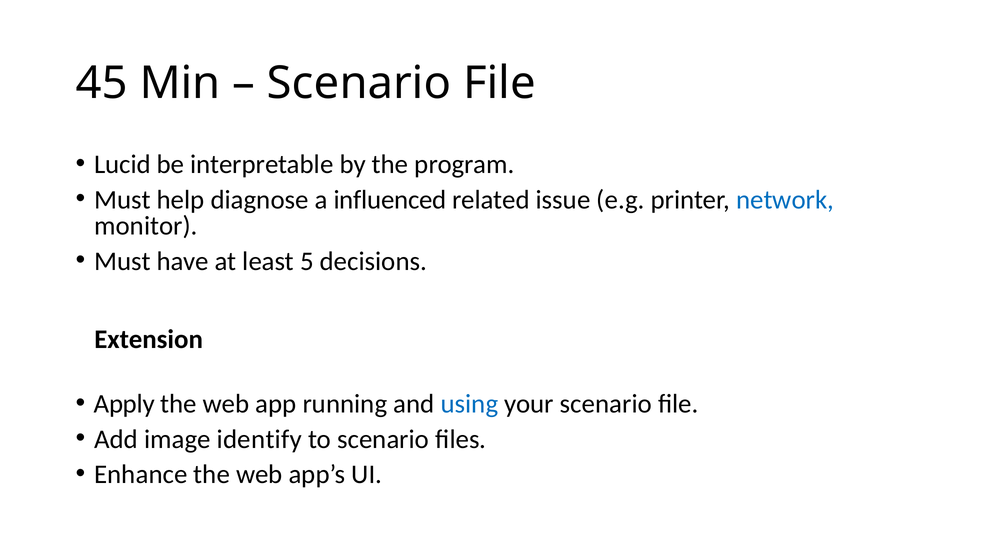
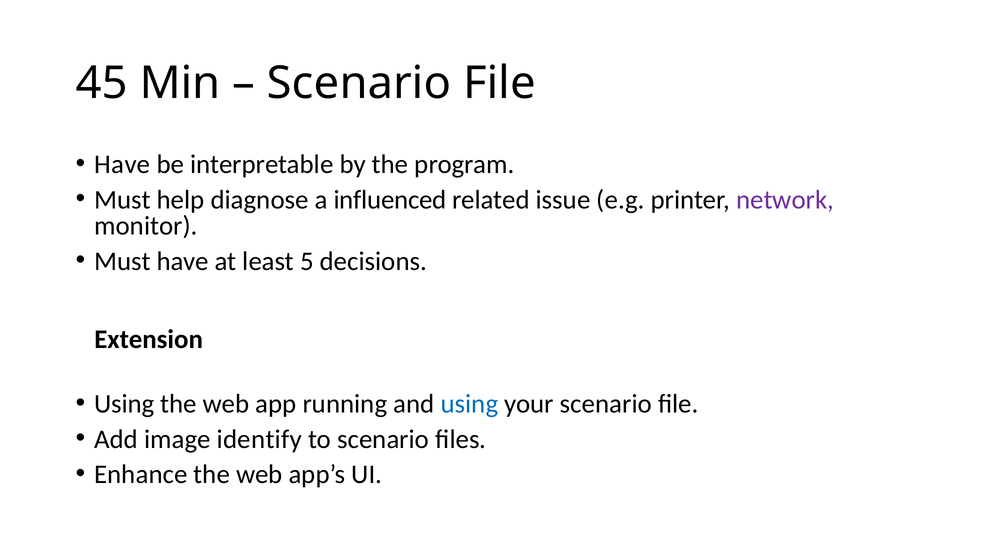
Lucid at (123, 164): Lucid -> Have
network colour: blue -> purple
Apply at (124, 404): Apply -> Using
